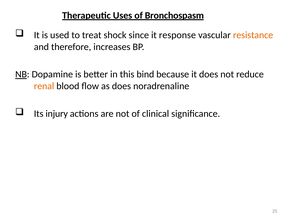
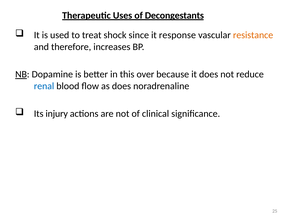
Bronchospasm: Bronchospasm -> Decongestants
bind: bind -> over
renal colour: orange -> blue
